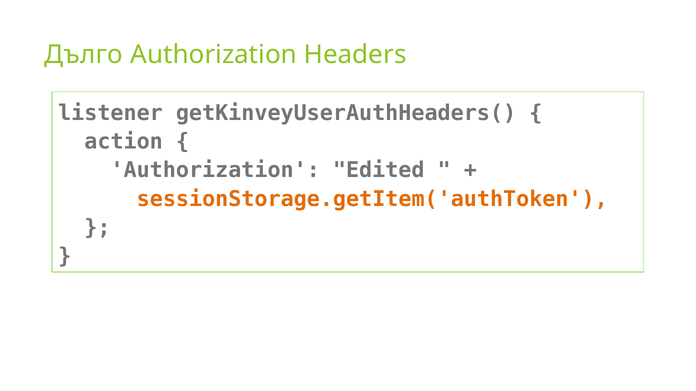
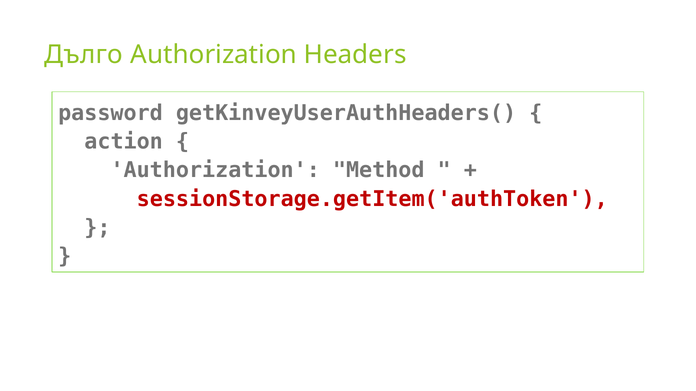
listener: listener -> password
Edited: Edited -> Method
sessionStorage.getItem('authToken colour: orange -> red
